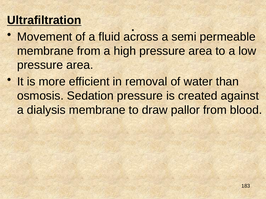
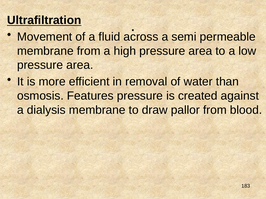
Sedation: Sedation -> Features
